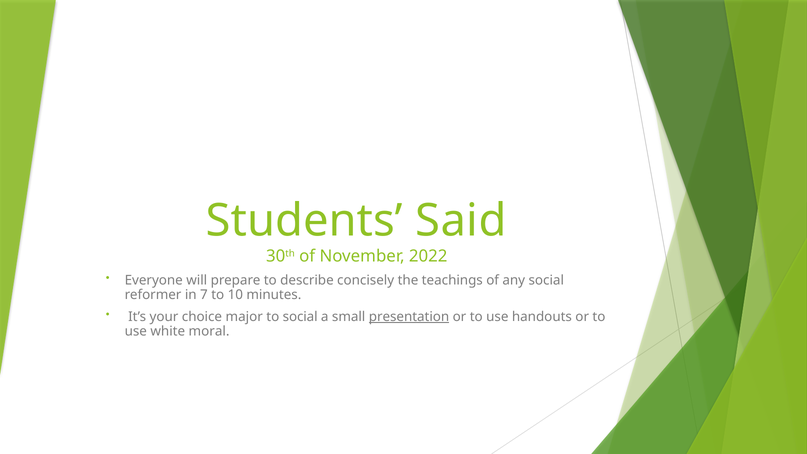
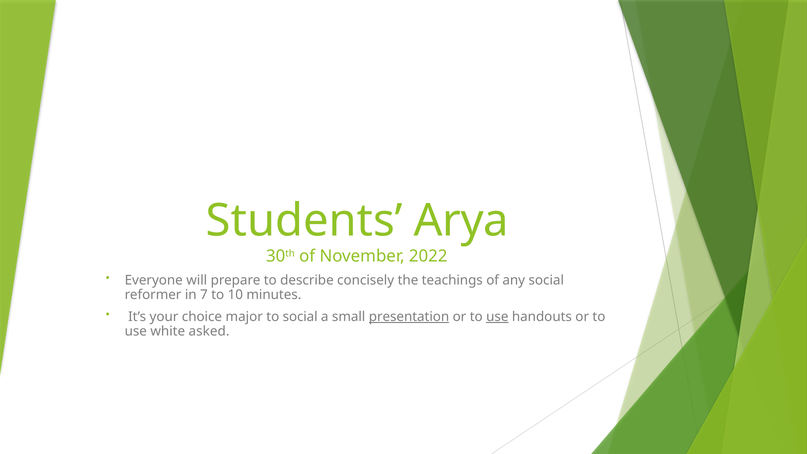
Said: Said -> Arya
use at (497, 317) underline: none -> present
moral: moral -> asked
